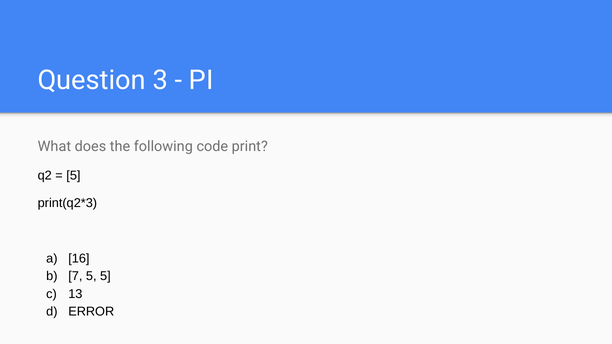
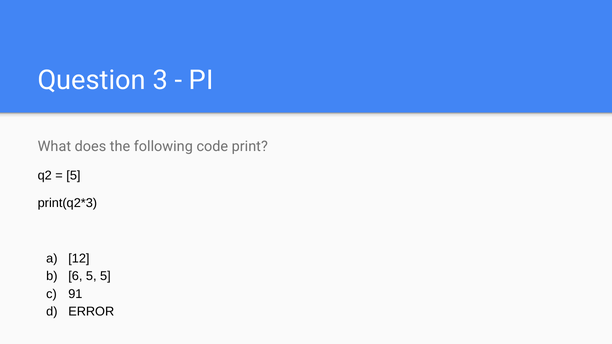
16: 16 -> 12
7: 7 -> 6
13: 13 -> 91
